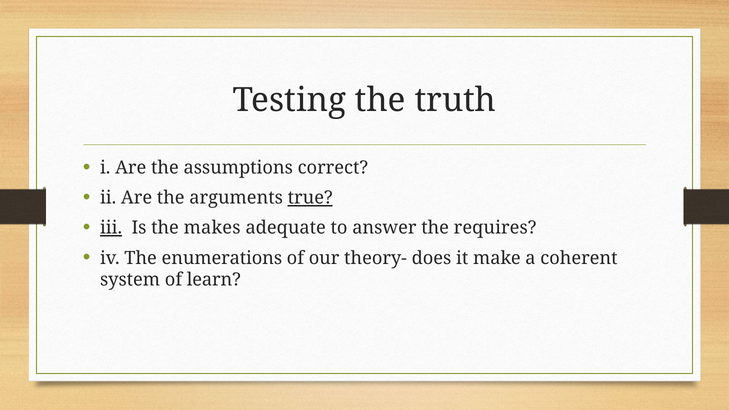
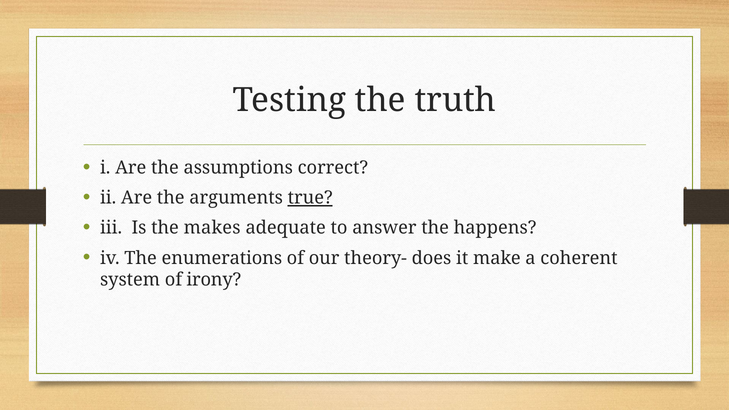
iii underline: present -> none
requires: requires -> happens
learn: learn -> irony
